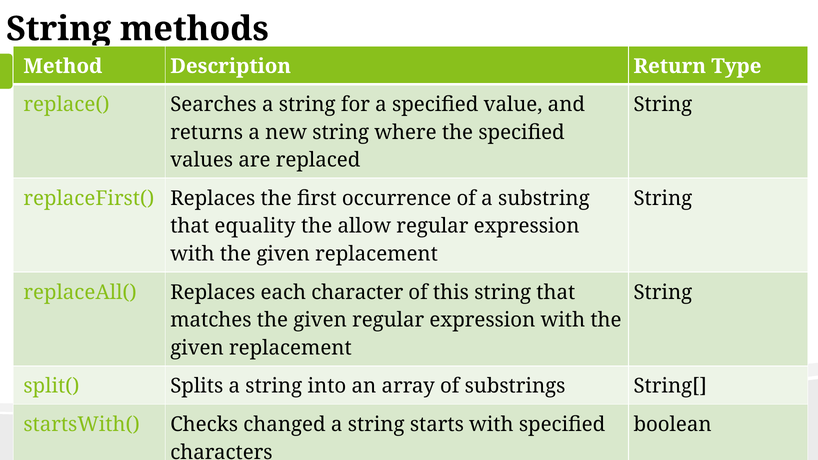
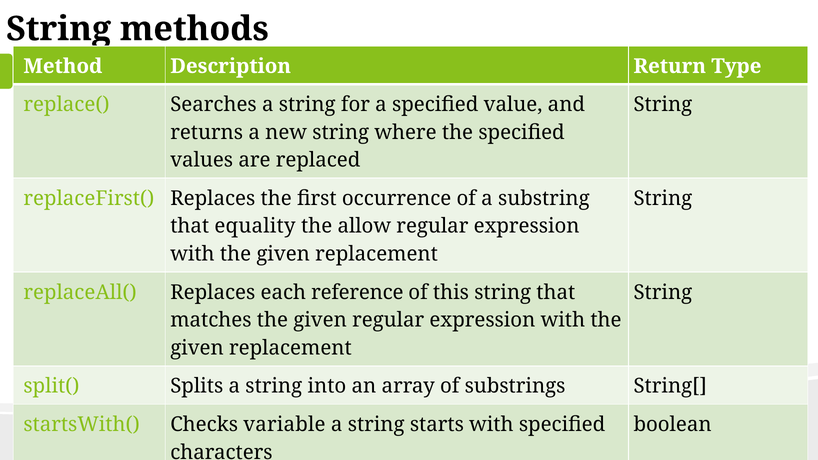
character: character -> reference
changed: changed -> variable
